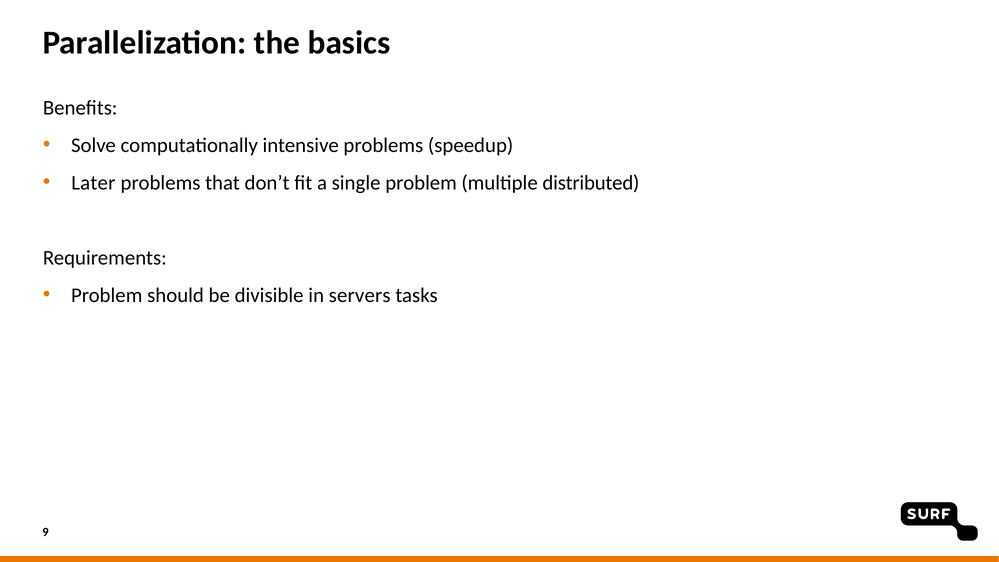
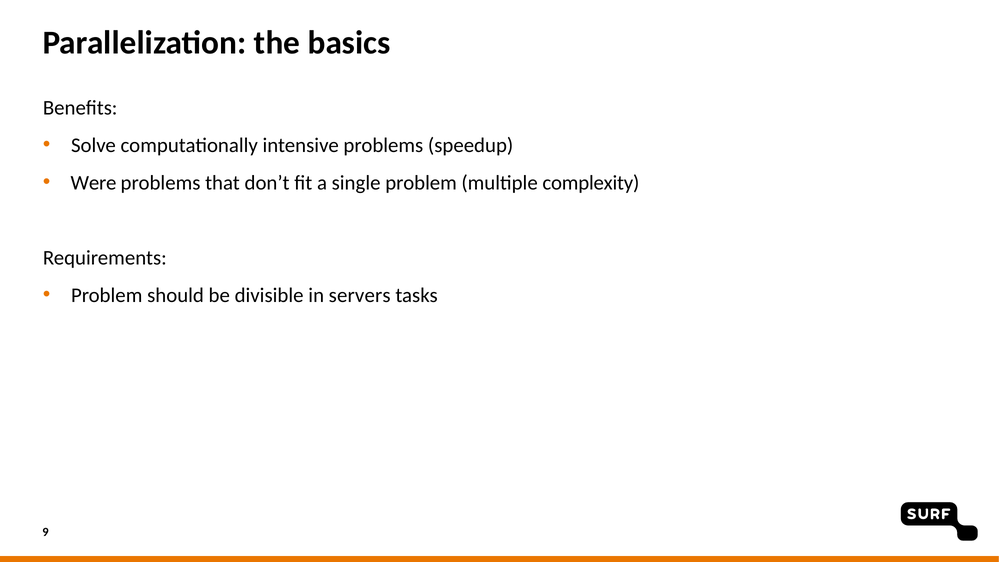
Later: Later -> Were
distributed: distributed -> complexity
